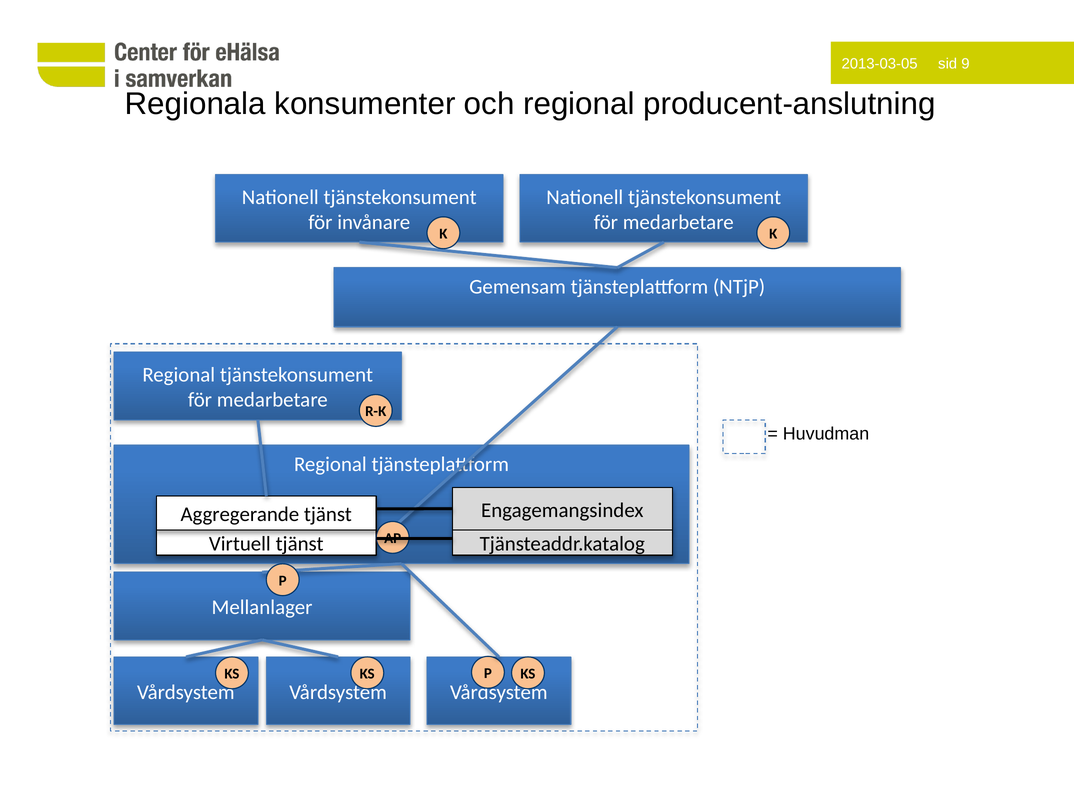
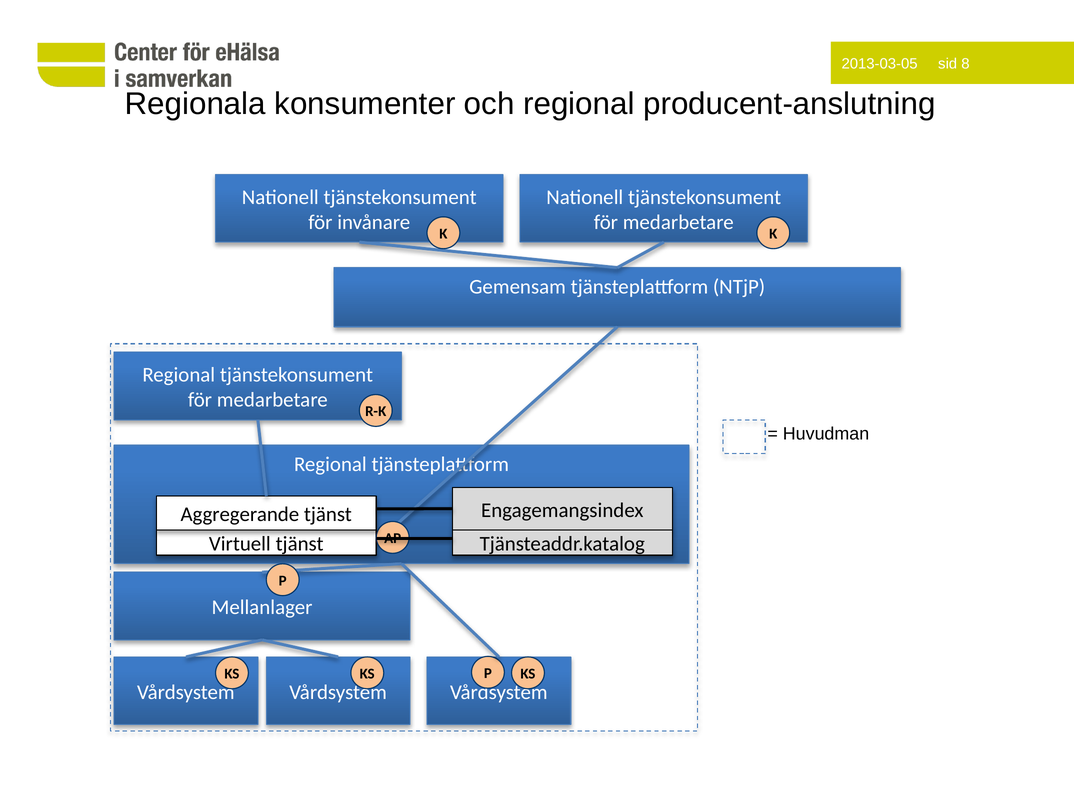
9: 9 -> 8
